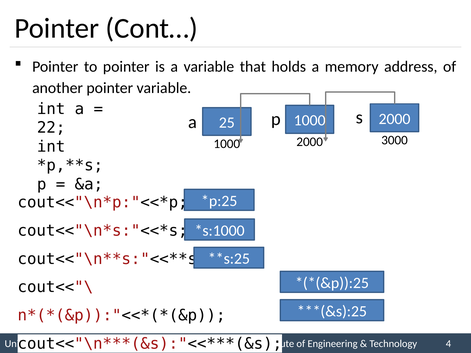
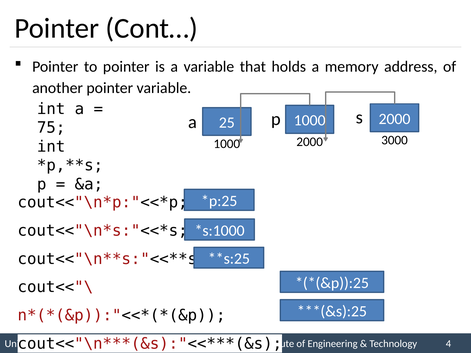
22: 22 -> 75
